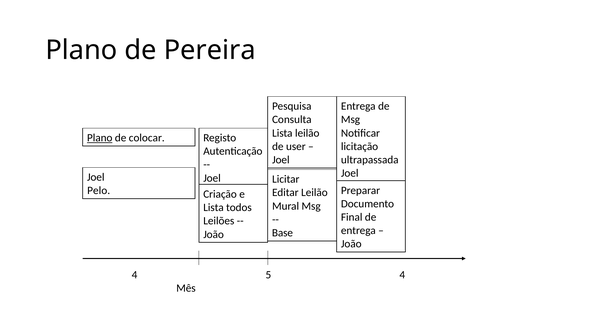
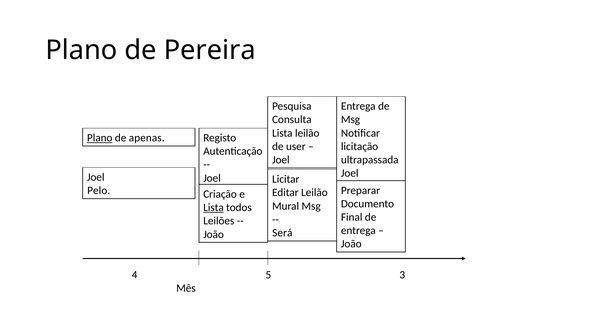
colocar: colocar -> apenas
Lista at (213, 207) underline: none -> present
Base: Base -> Será
5 4: 4 -> 3
